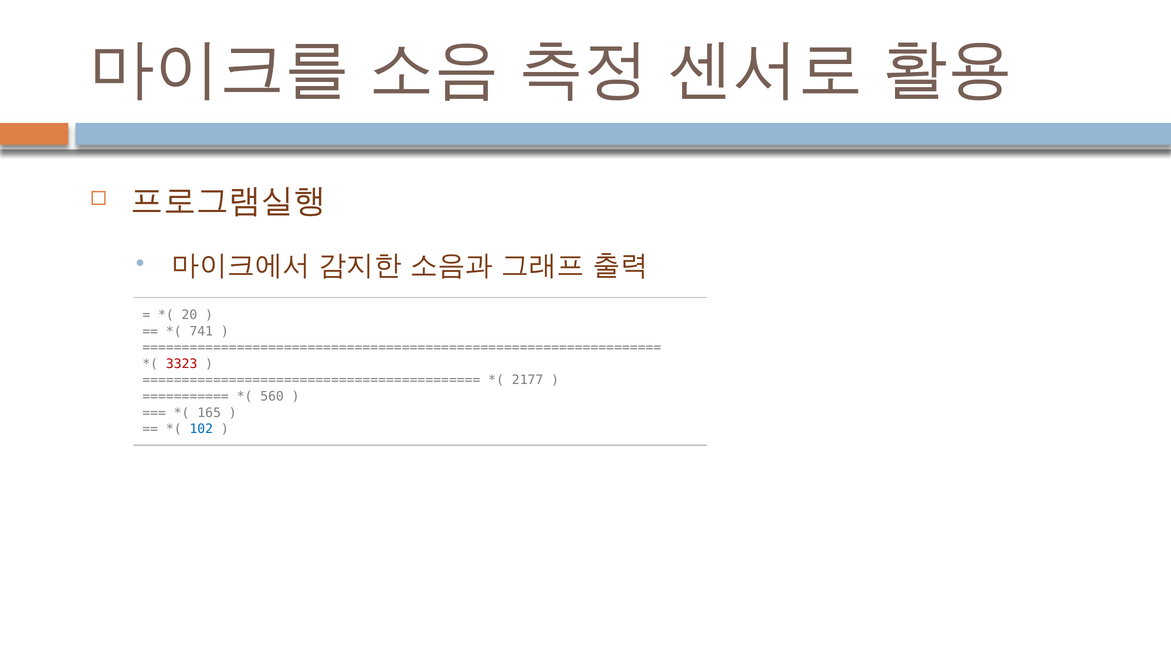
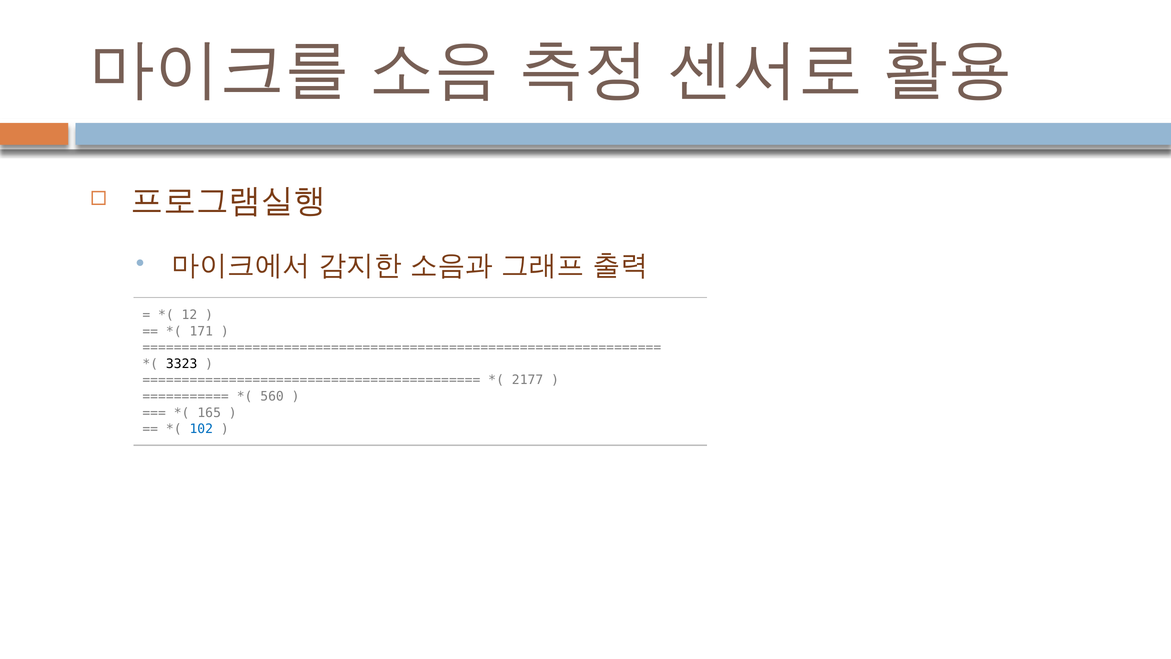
20: 20 -> 12
741: 741 -> 171
3323 colour: red -> black
